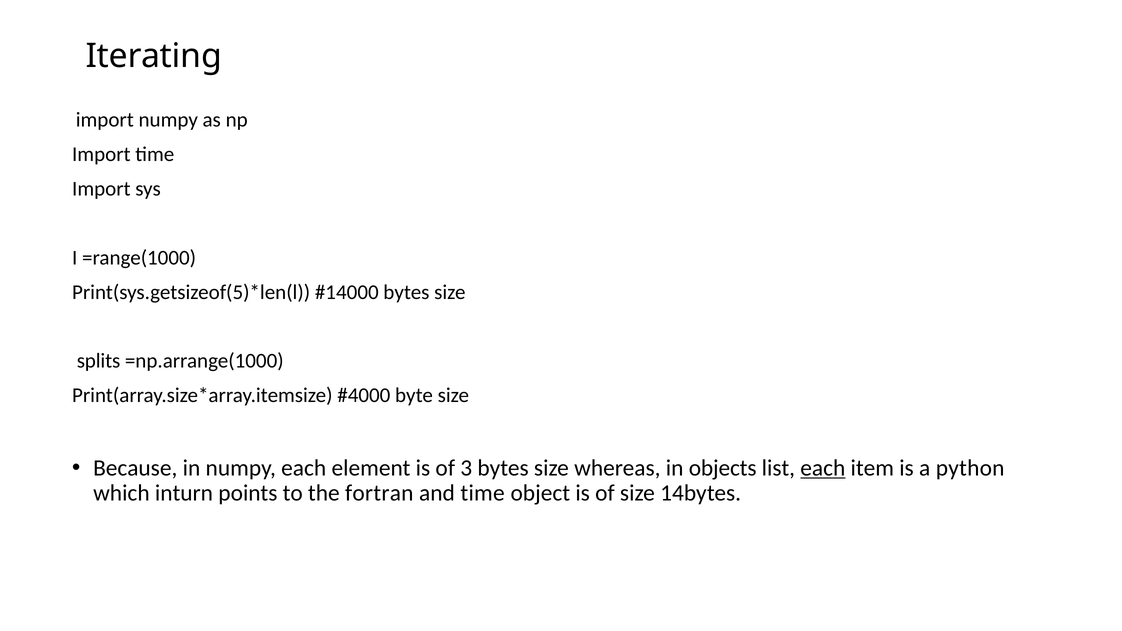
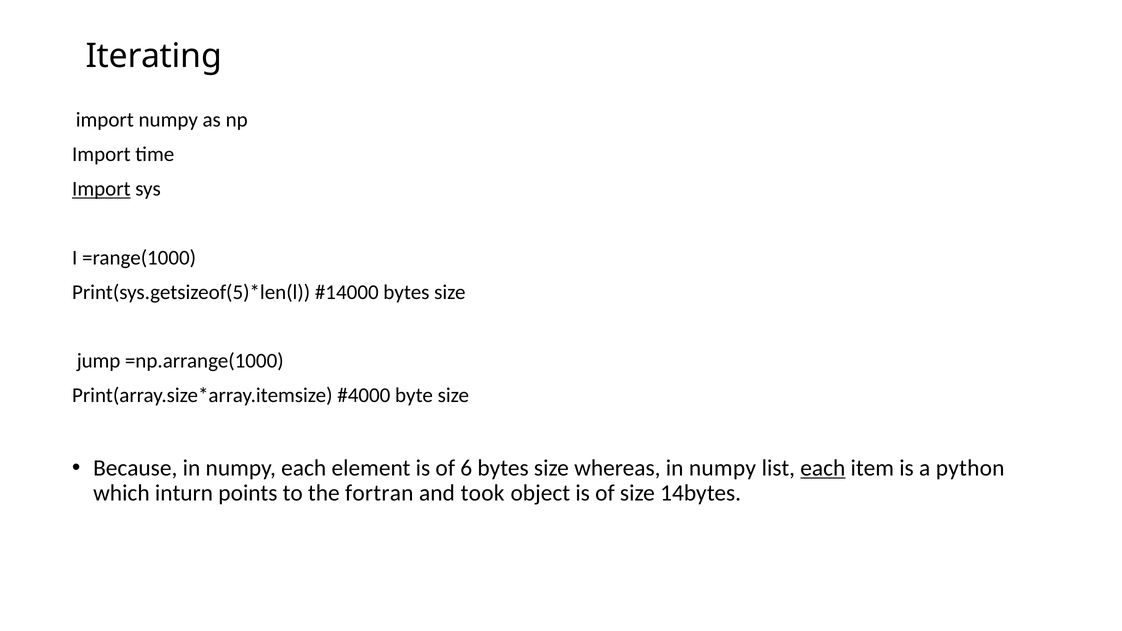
Import at (101, 189) underline: none -> present
splits: splits -> jump
3: 3 -> 6
whereas in objects: objects -> numpy
and time: time -> took
